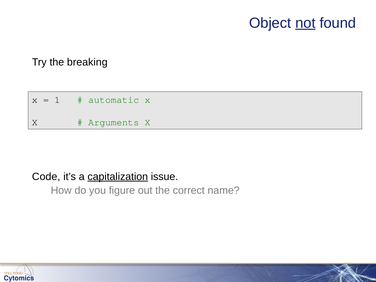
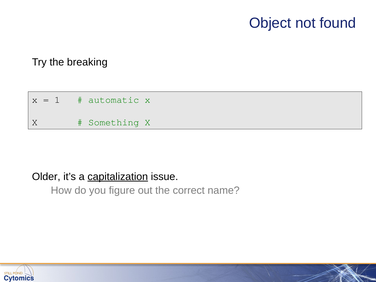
not underline: present -> none
Arguments: Arguments -> Something
Code: Code -> Older
